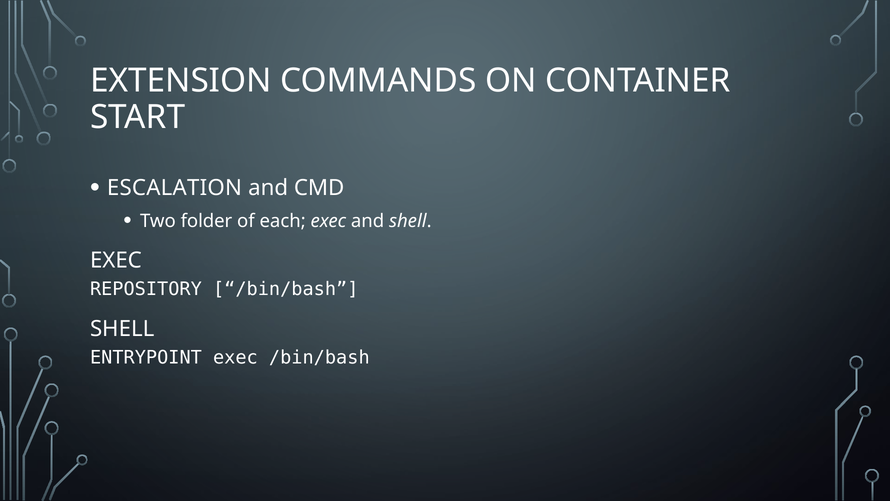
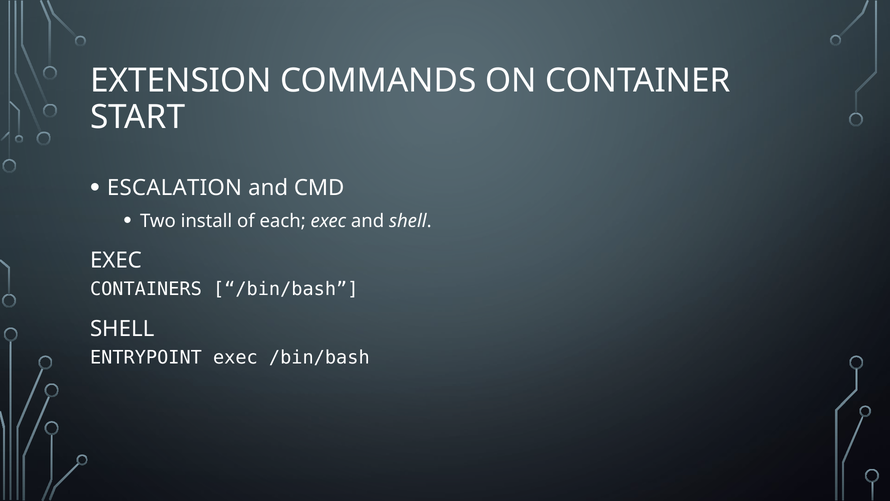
folder: folder -> install
REPOSITORY: REPOSITORY -> CONTAINERS
